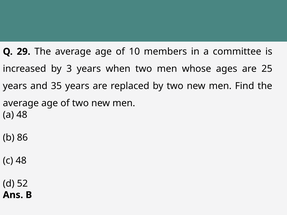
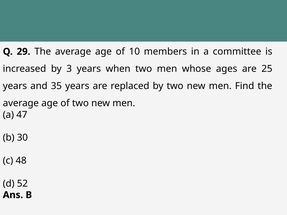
a 48: 48 -> 47
86: 86 -> 30
